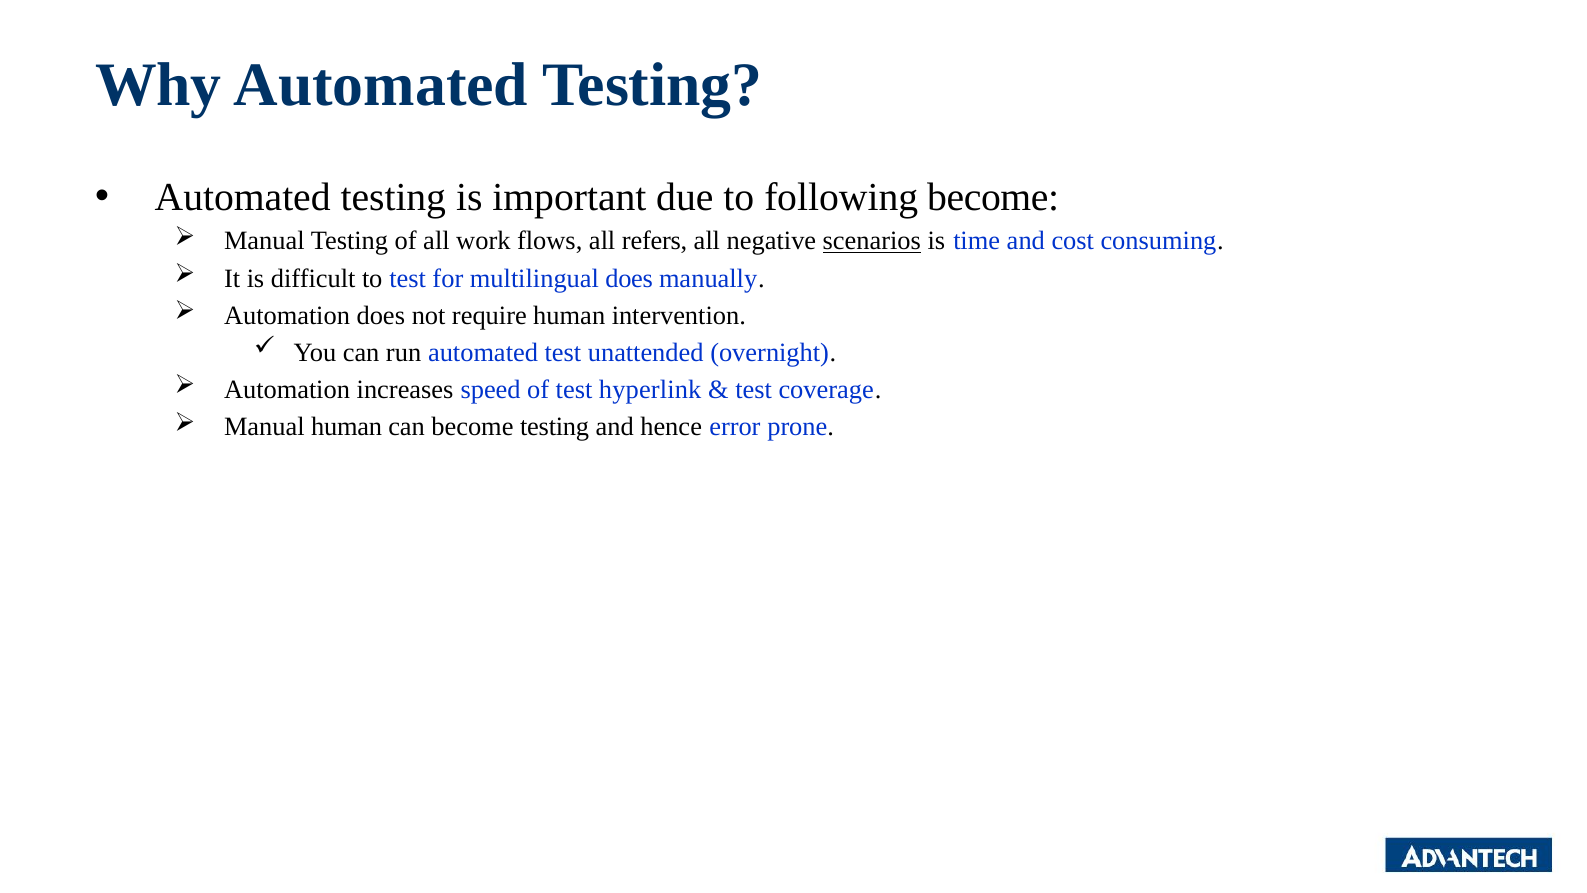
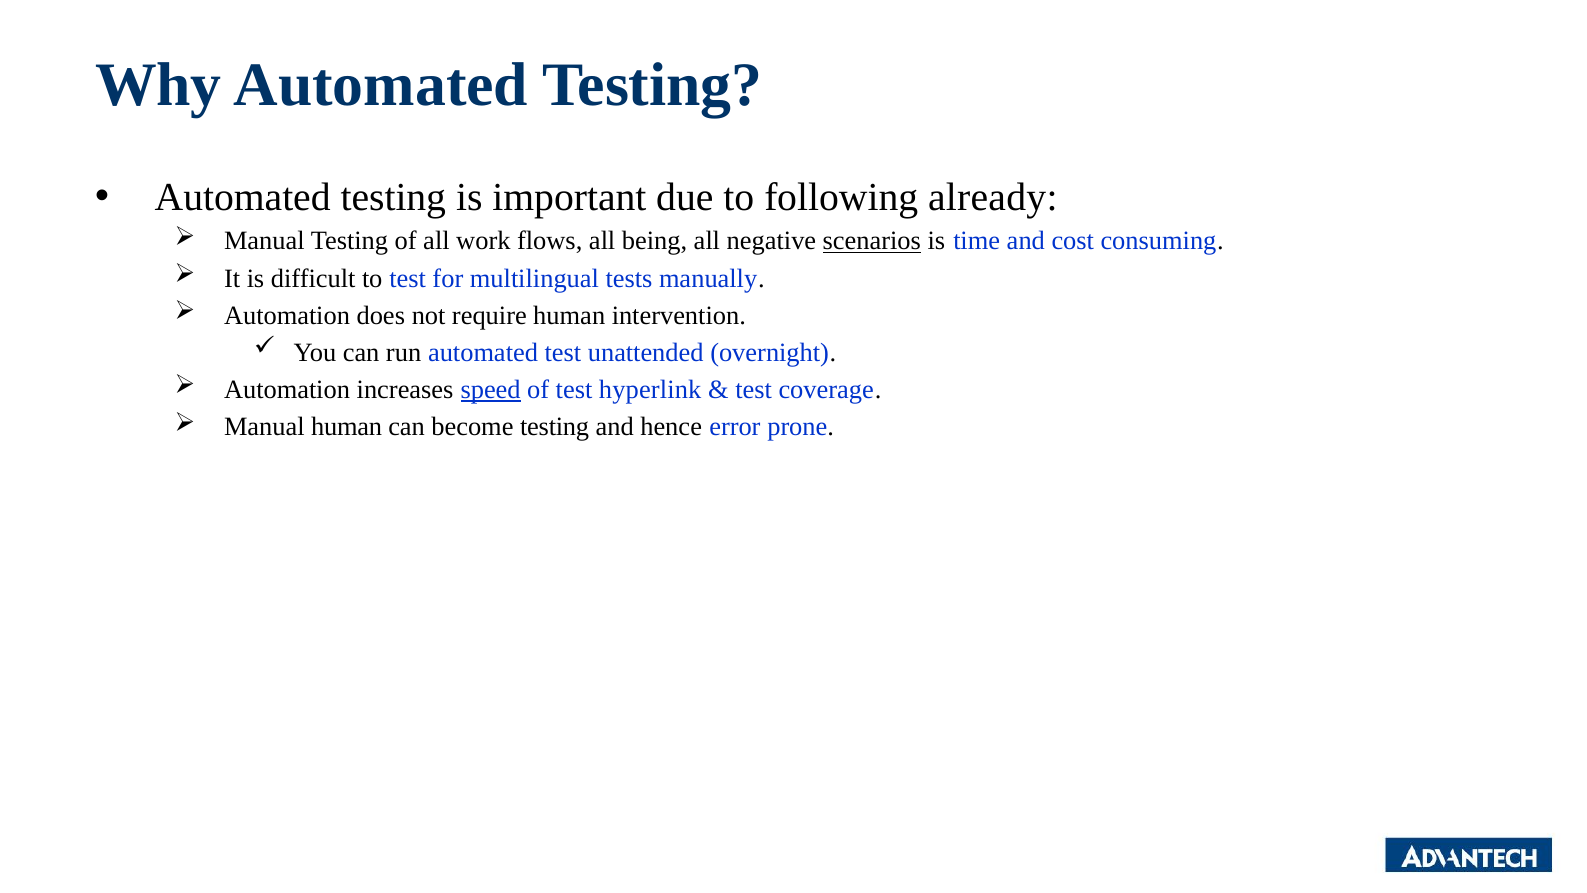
following become: become -> already
refers: refers -> being
multilingual does: does -> tests
speed underline: none -> present
